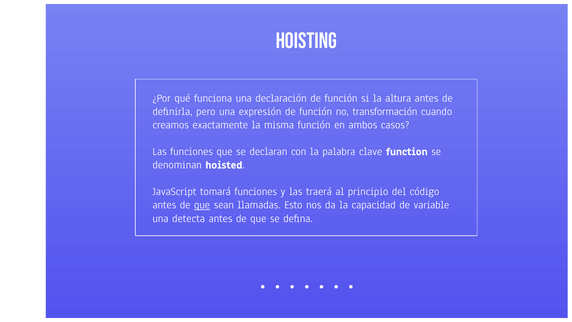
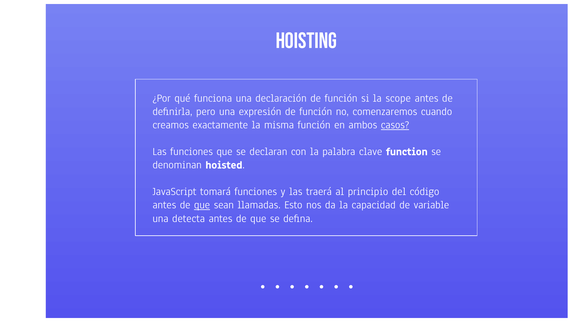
altura: altura -> scope
transformación: transformación -> comenzaremos
casos underline: none -> present
